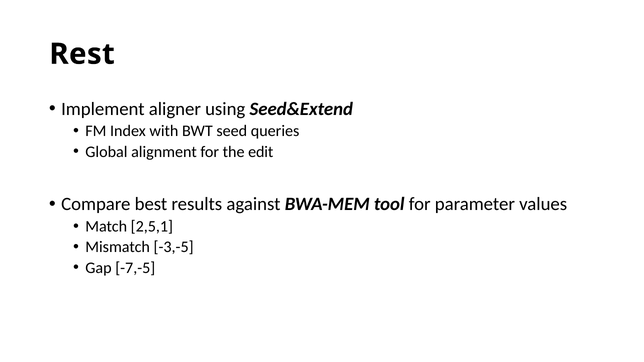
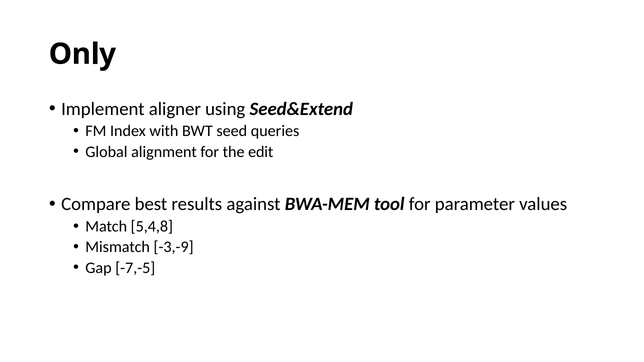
Rest: Rest -> Only
2,5,1: 2,5,1 -> 5,4,8
-3,-5: -3,-5 -> -3,-9
